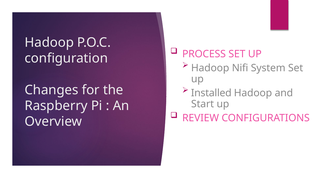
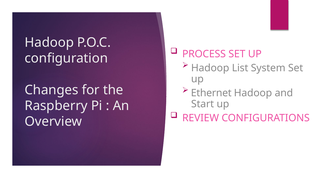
Nifi: Nifi -> List
Installed: Installed -> Ethernet
